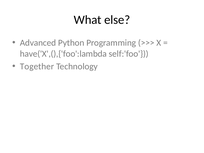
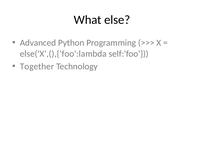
have('X',(),{'foo':lambda: have('X',(),{'foo':lambda -> else('X',(),{'foo':lambda
